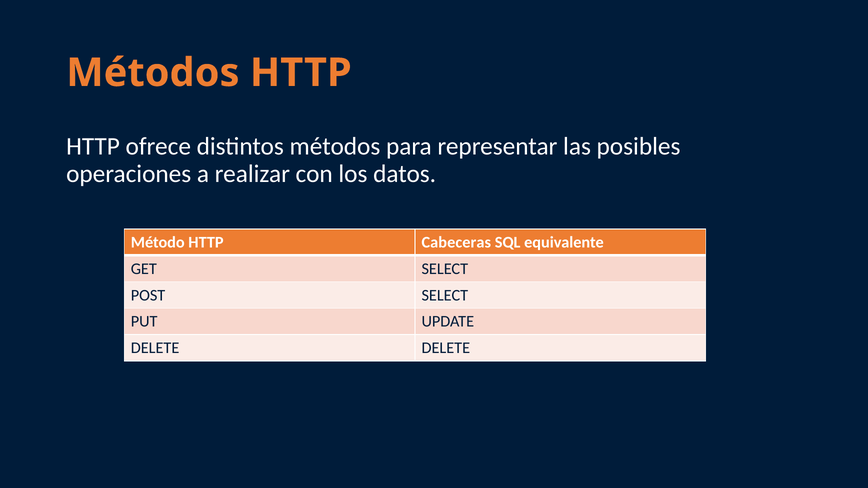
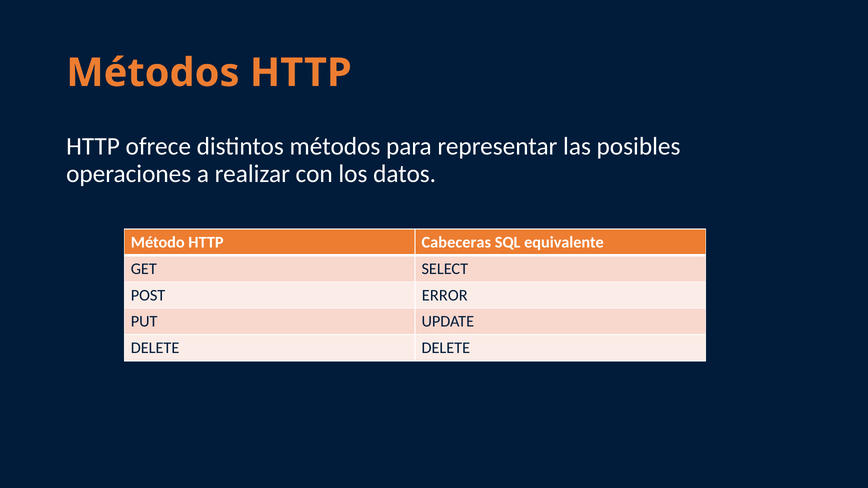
POST SELECT: SELECT -> ERROR
